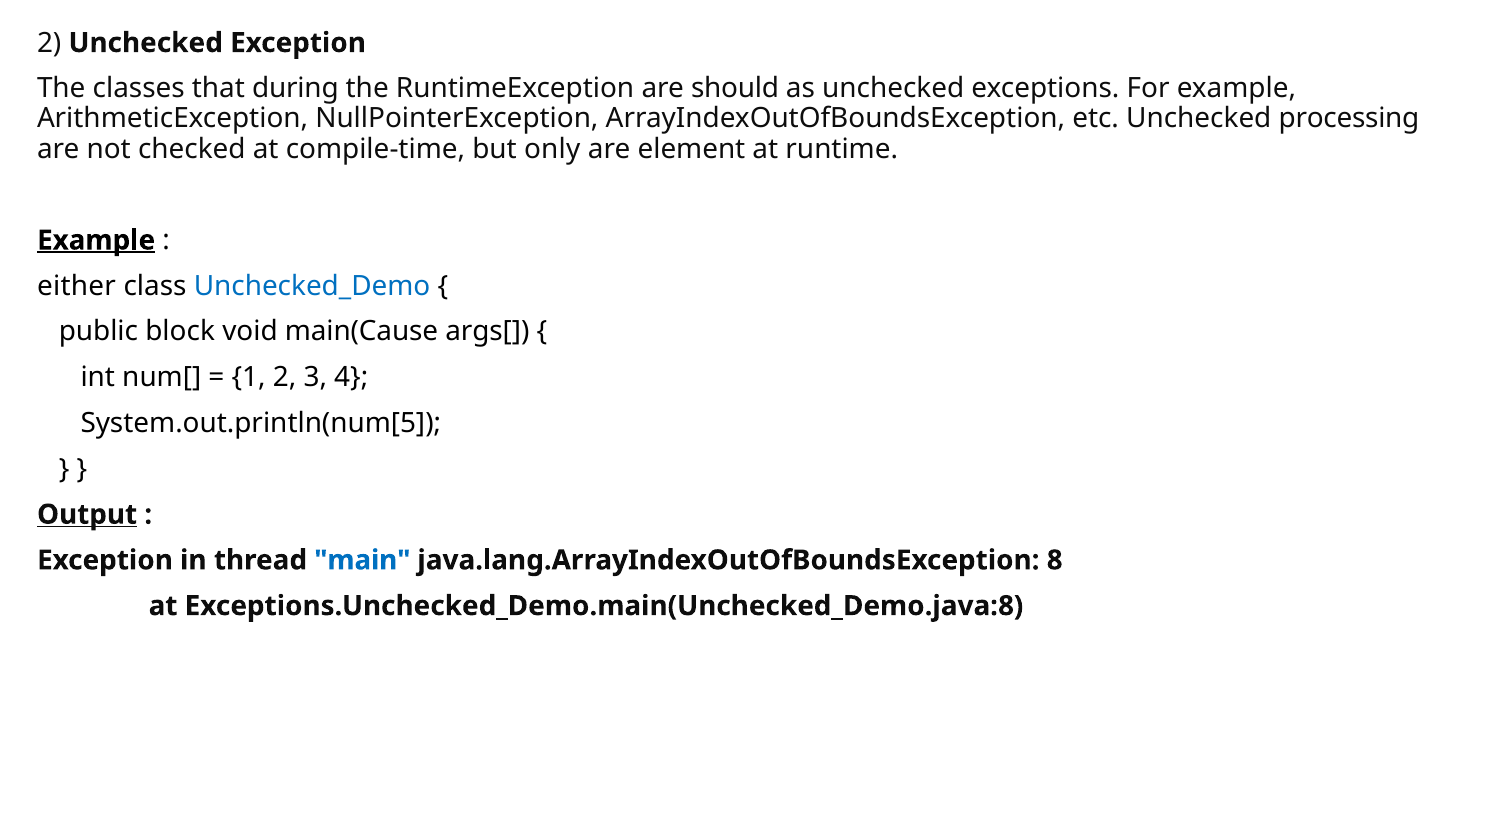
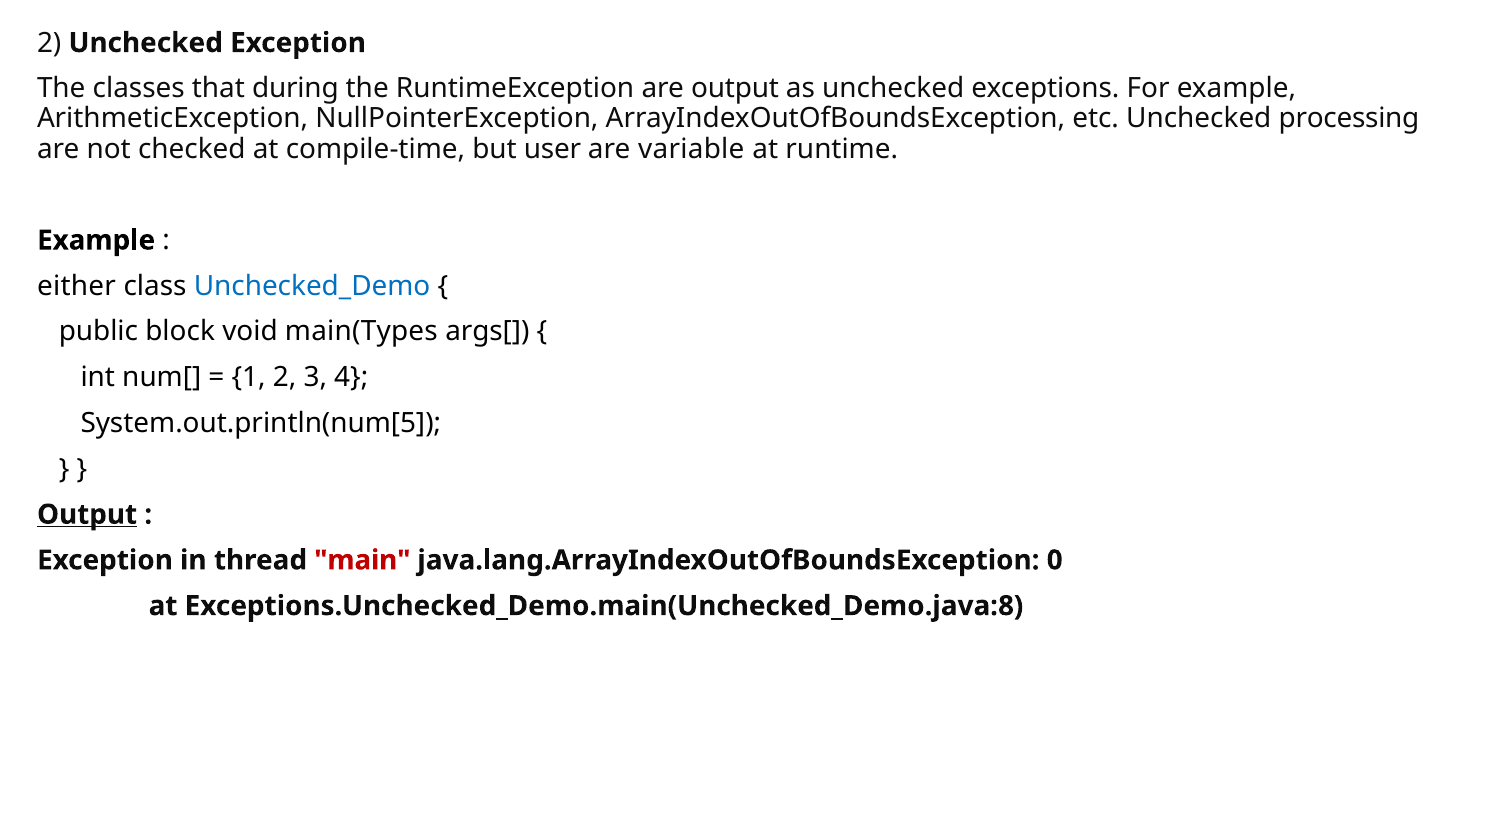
are should: should -> output
only: only -> user
element: element -> variable
Example at (96, 240) underline: present -> none
main(Cause: main(Cause -> main(Types
main colour: blue -> red
8: 8 -> 0
